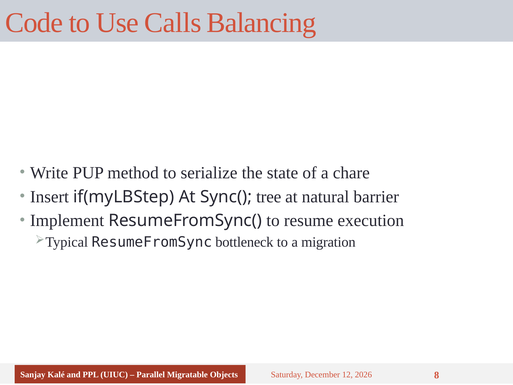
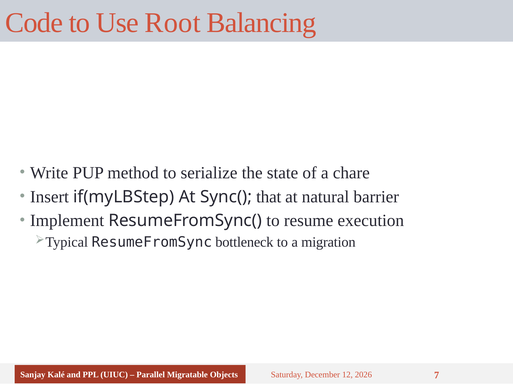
Calls: Calls -> Root
tree: tree -> that
8: 8 -> 7
